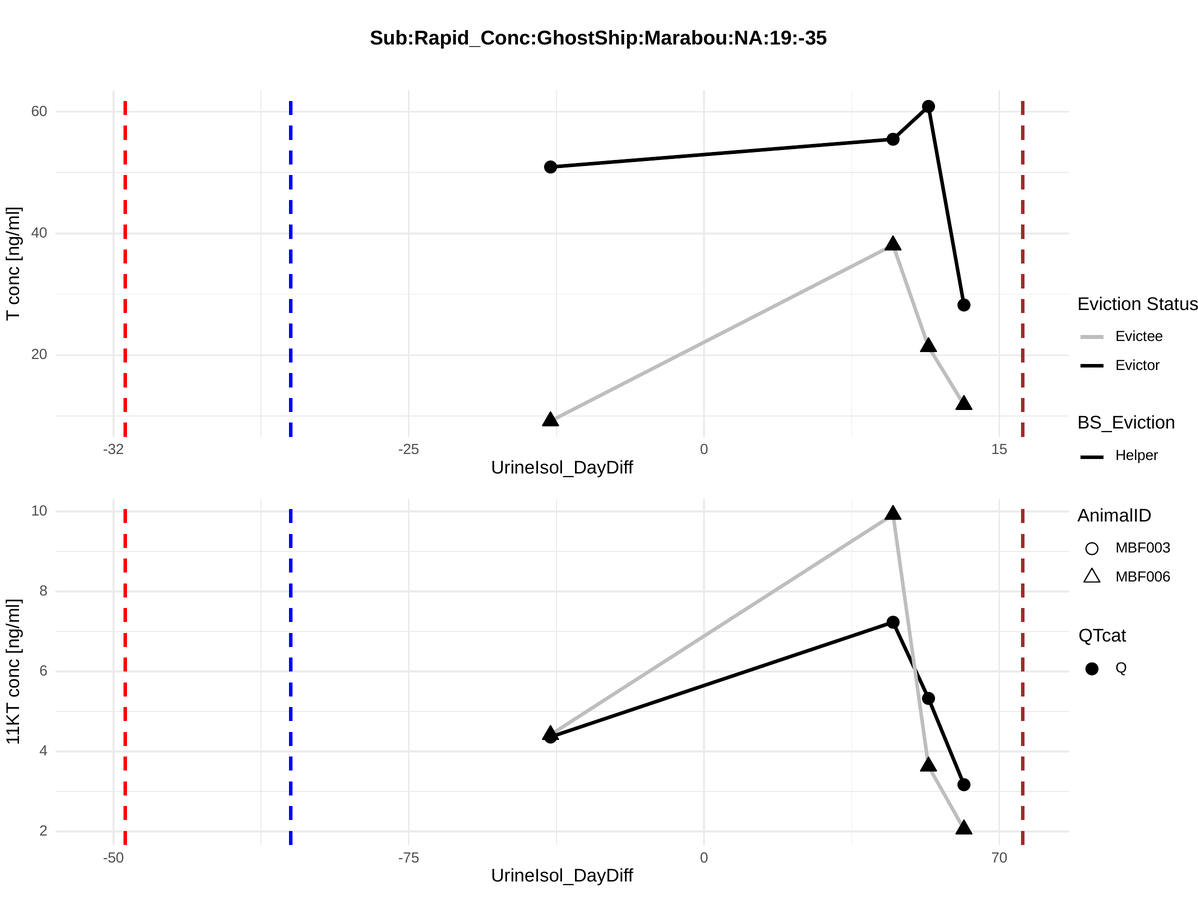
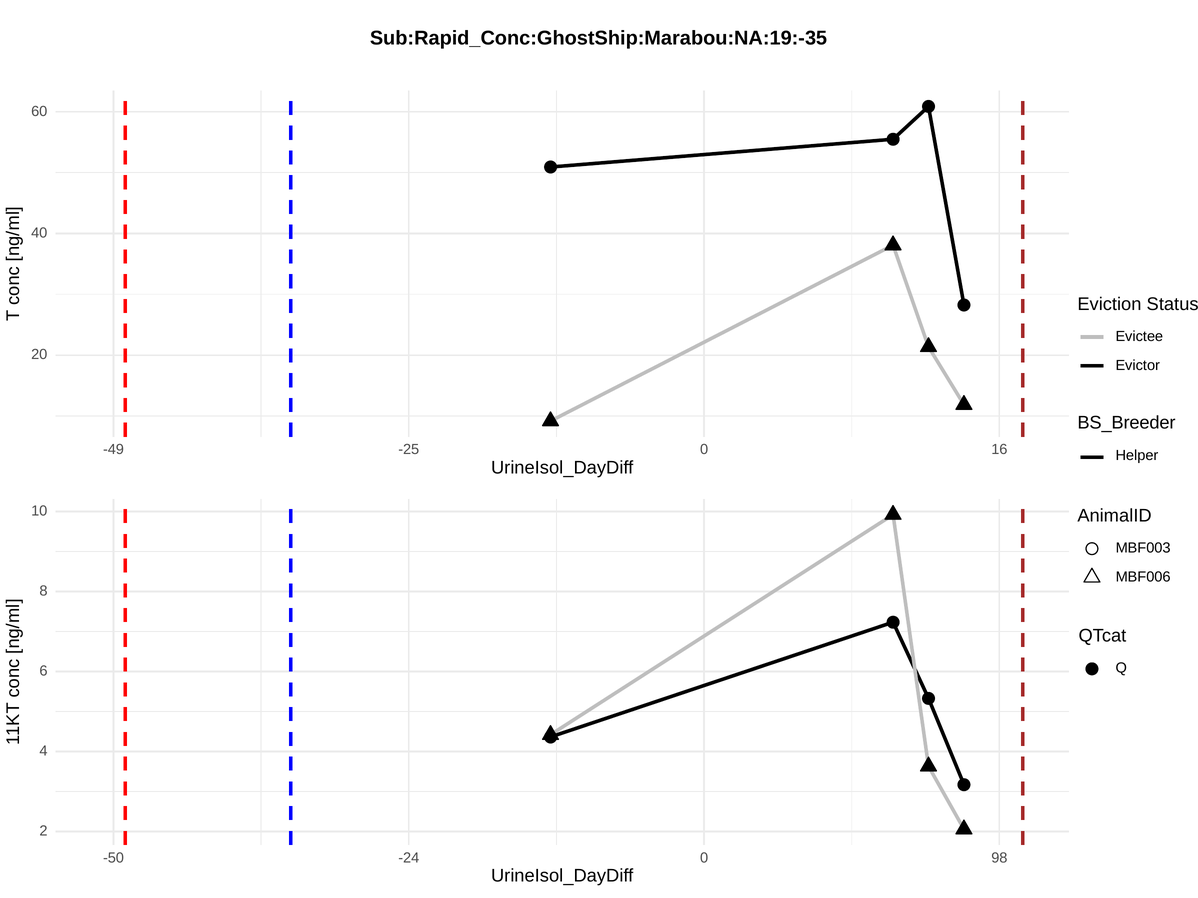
BS_Eviction: BS_Eviction -> BS_Breeder
-32: -32 -> -49
15: 15 -> 16
-75: -75 -> -24
70: 70 -> 98
